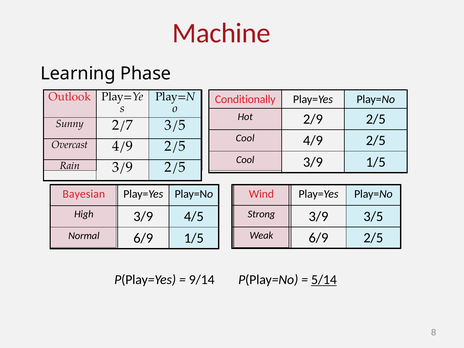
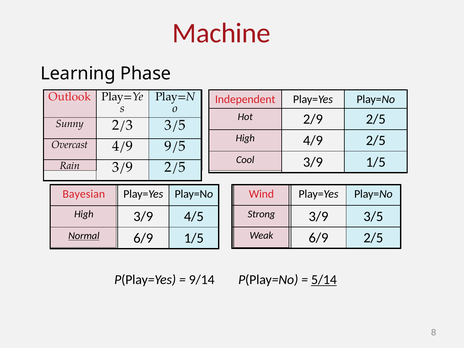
Conditionally: Conditionally -> Independent
2/7: 2/7 -> 2/3
Cool at (245, 138): Cool -> High
Overcast 4/9 2/5: 2/5 -> 9/5
Normal underline: none -> present
